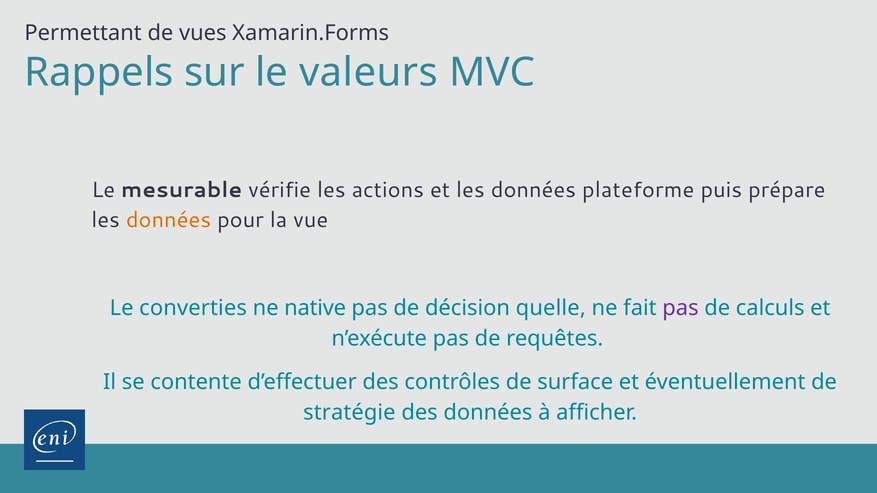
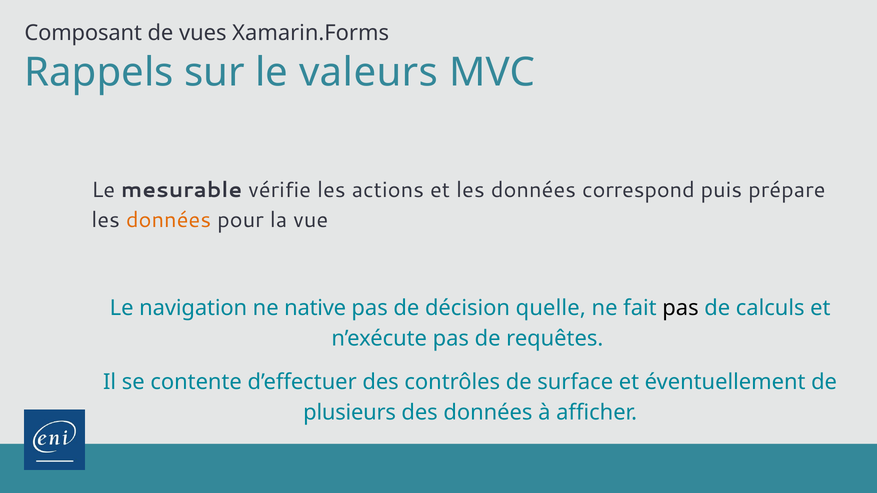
Permettant: Permettant -> Composant
plateforme: plateforme -> correspond
converties: converties -> navigation
pas at (680, 308) colour: purple -> black
stratégie: stratégie -> plusieurs
